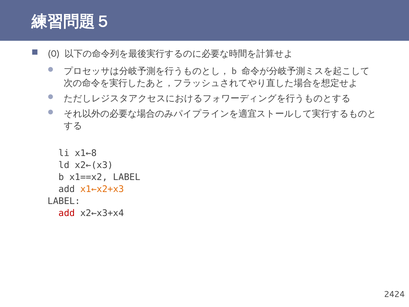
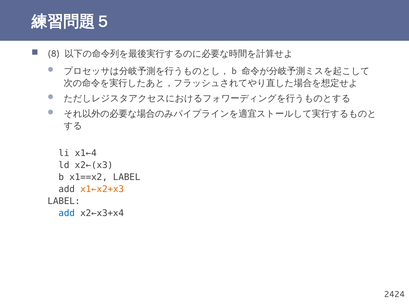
0: 0 -> 8
x1←8: x1←8 -> x1←4
add at (67, 213) colour: red -> blue
